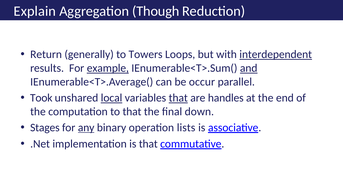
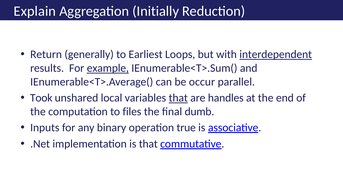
Though: Though -> Initially
Towers: Towers -> Earliest
and underline: present -> none
local underline: present -> none
to that: that -> files
down: down -> dumb
Stages: Stages -> Inputs
any underline: present -> none
lists: lists -> true
